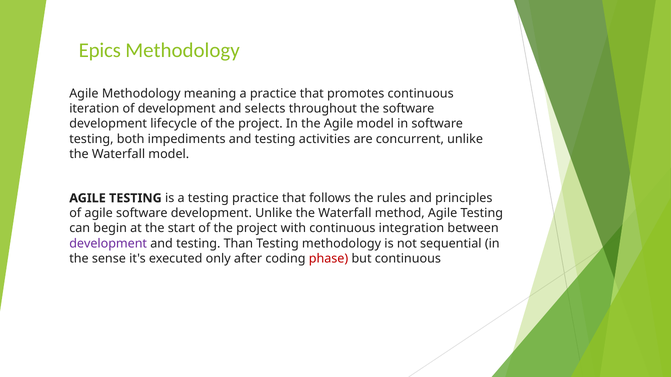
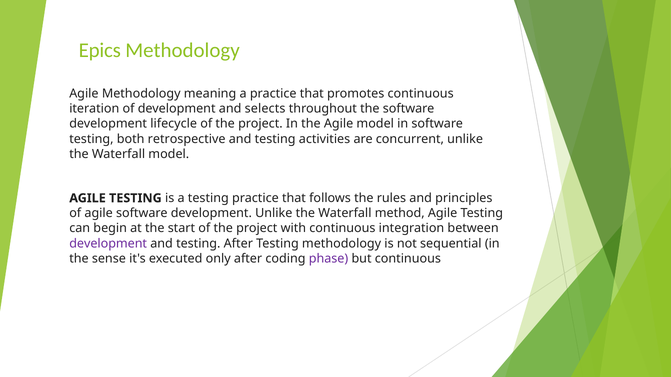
impediments: impediments -> retrospective
testing Than: Than -> After
phase colour: red -> purple
